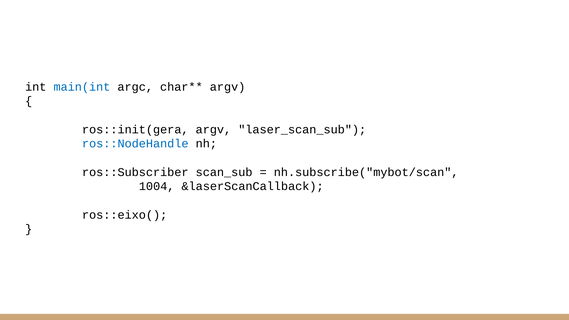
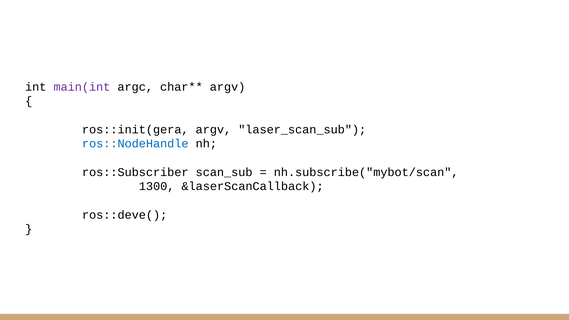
main(int colour: blue -> purple
1004: 1004 -> 1300
ros::eixo(: ros::eixo( -> ros::deve(
